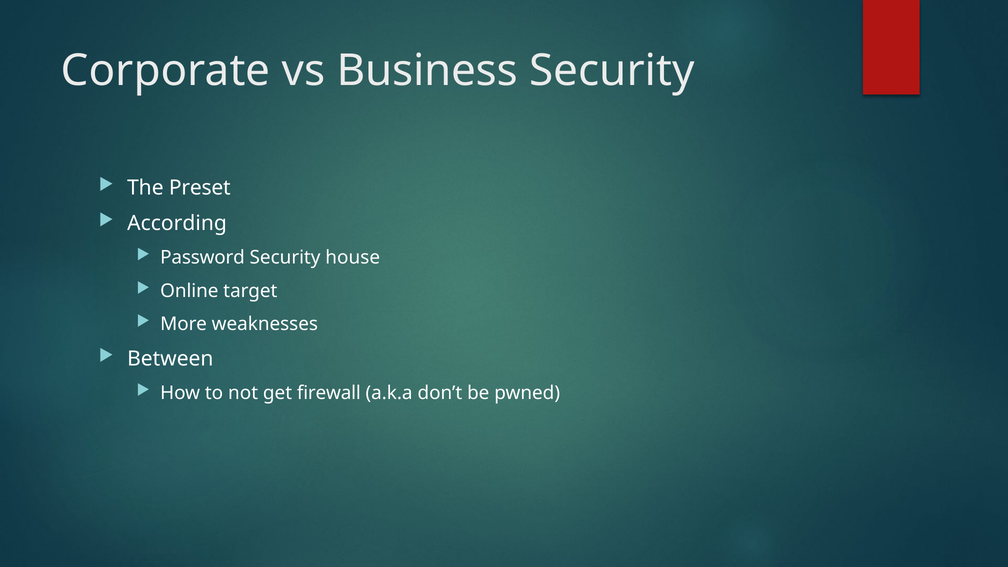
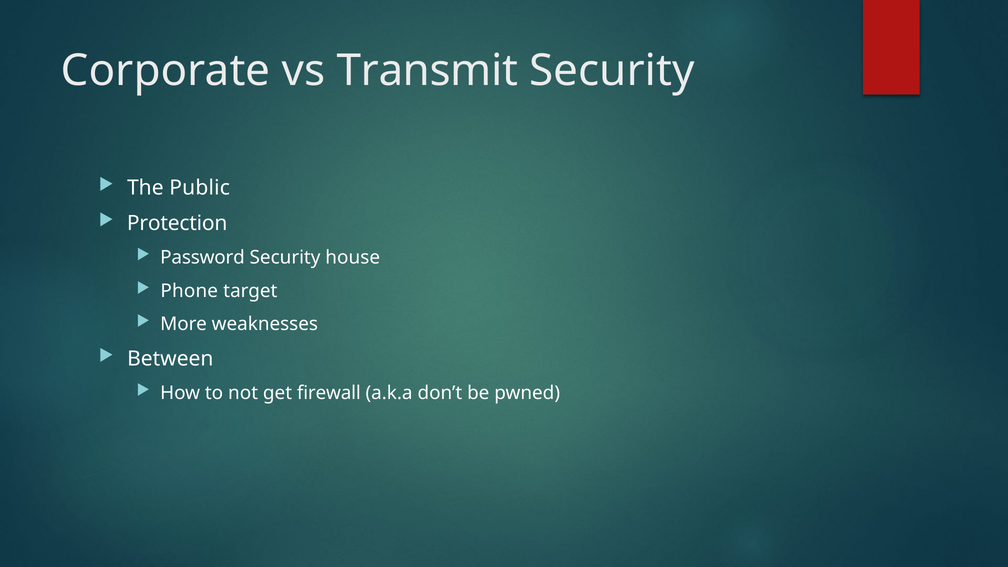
Business: Business -> Transmit
Preset: Preset -> Public
According: According -> Protection
Online: Online -> Phone
